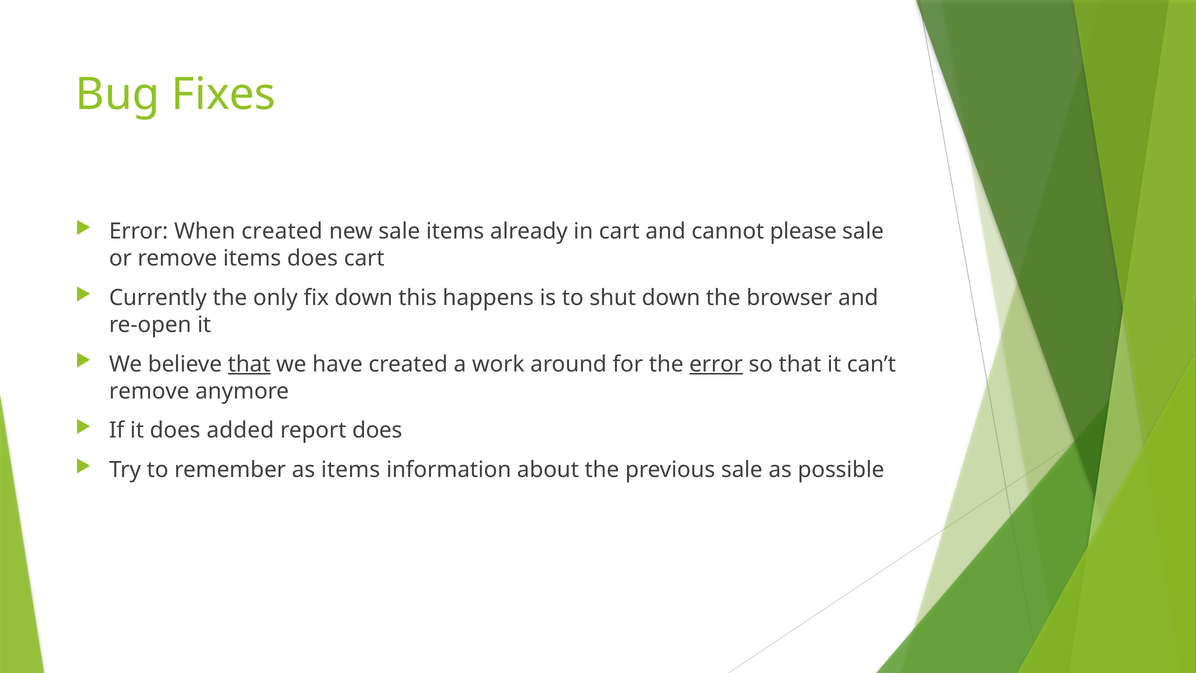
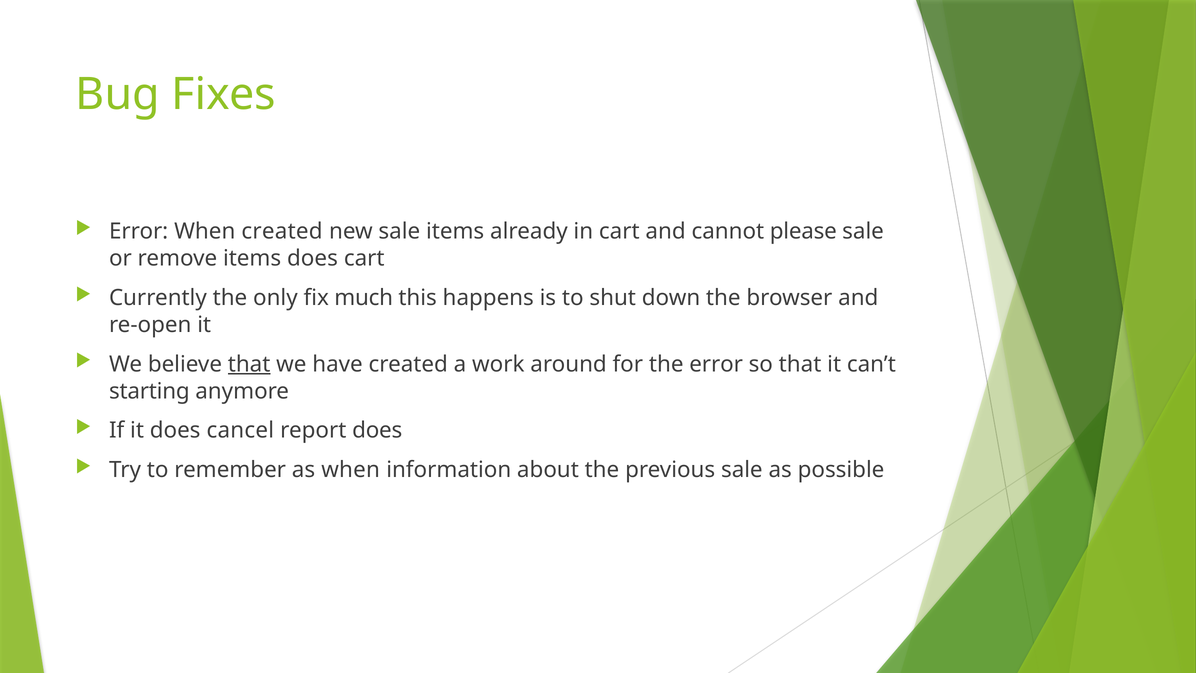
fix down: down -> much
error at (716, 364) underline: present -> none
remove at (149, 391): remove -> starting
added: added -> cancel
as items: items -> when
